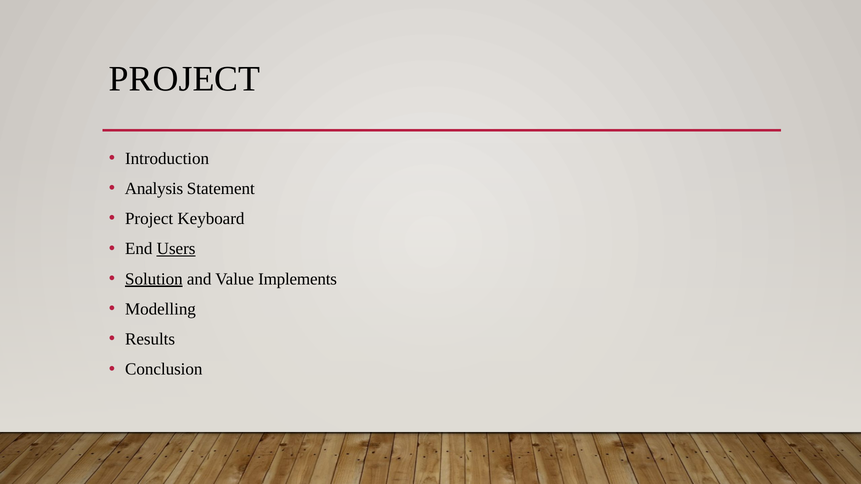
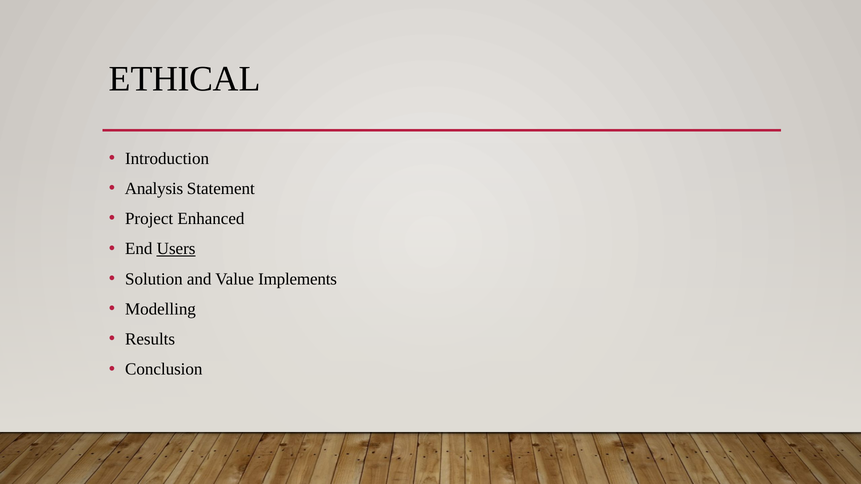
PROJECT at (185, 79): PROJECT -> ETHICAL
Keyboard: Keyboard -> Enhanced
Solution underline: present -> none
